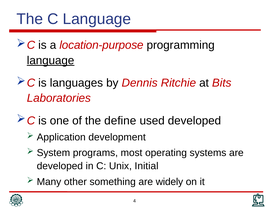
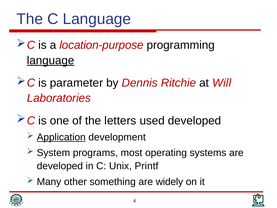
languages: languages -> parameter
Bits: Bits -> Will
define: define -> letters
Application underline: none -> present
Initial: Initial -> Printf
